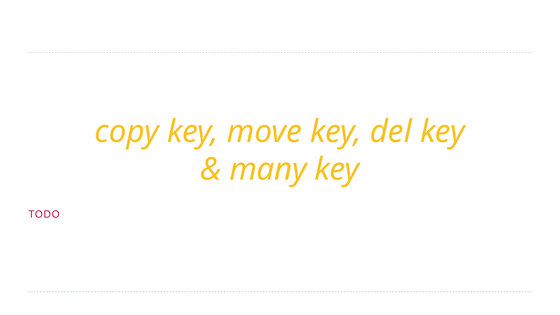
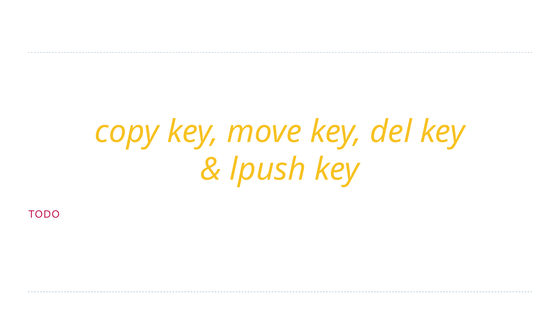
many: many -> lpush
